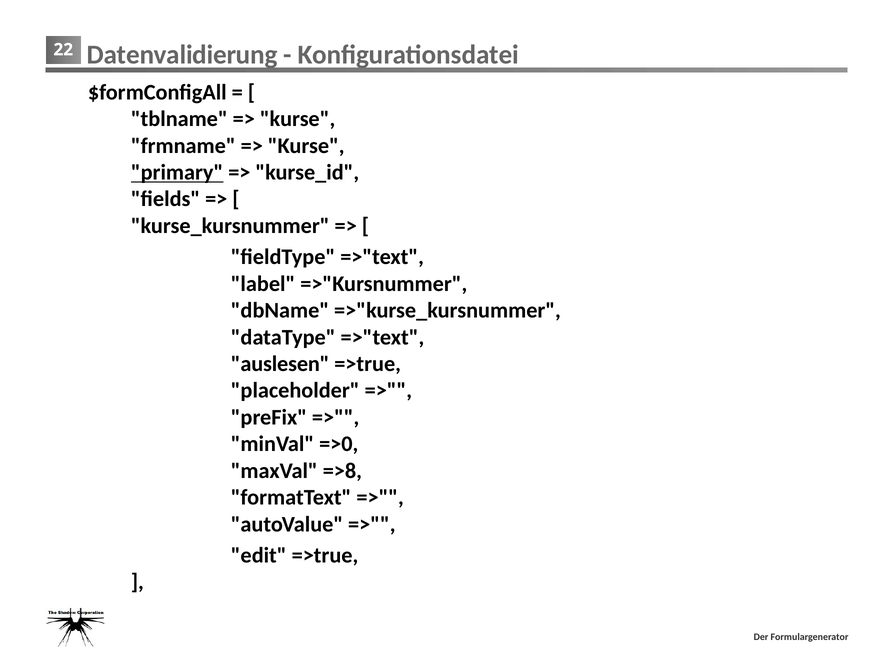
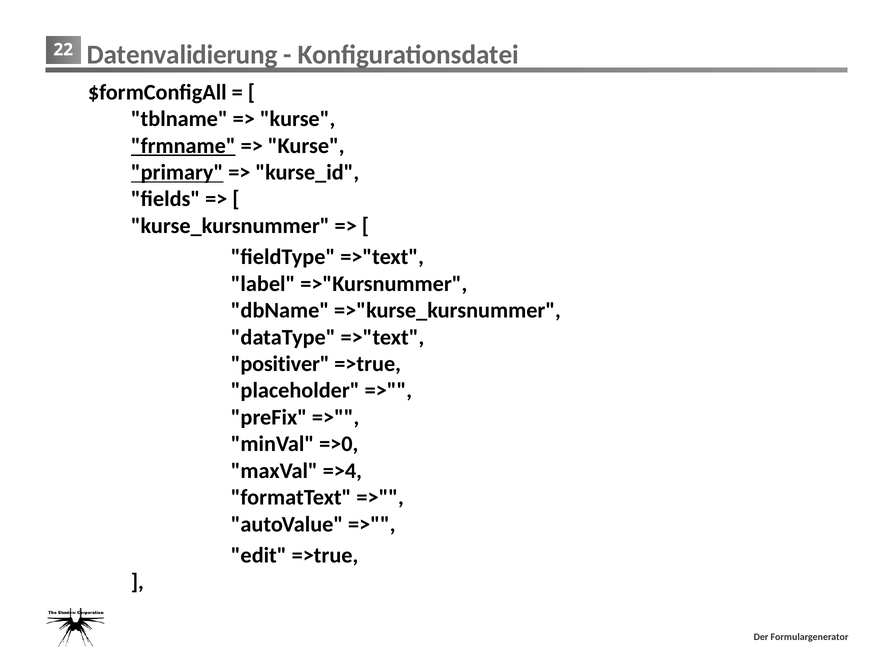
frmname underline: none -> present
auslesen: auslesen -> positiver
=>8: =>8 -> =>4
